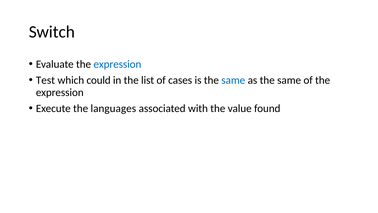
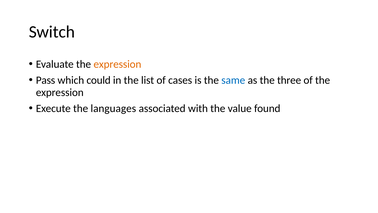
expression at (117, 64) colour: blue -> orange
Test: Test -> Pass
as the same: same -> three
